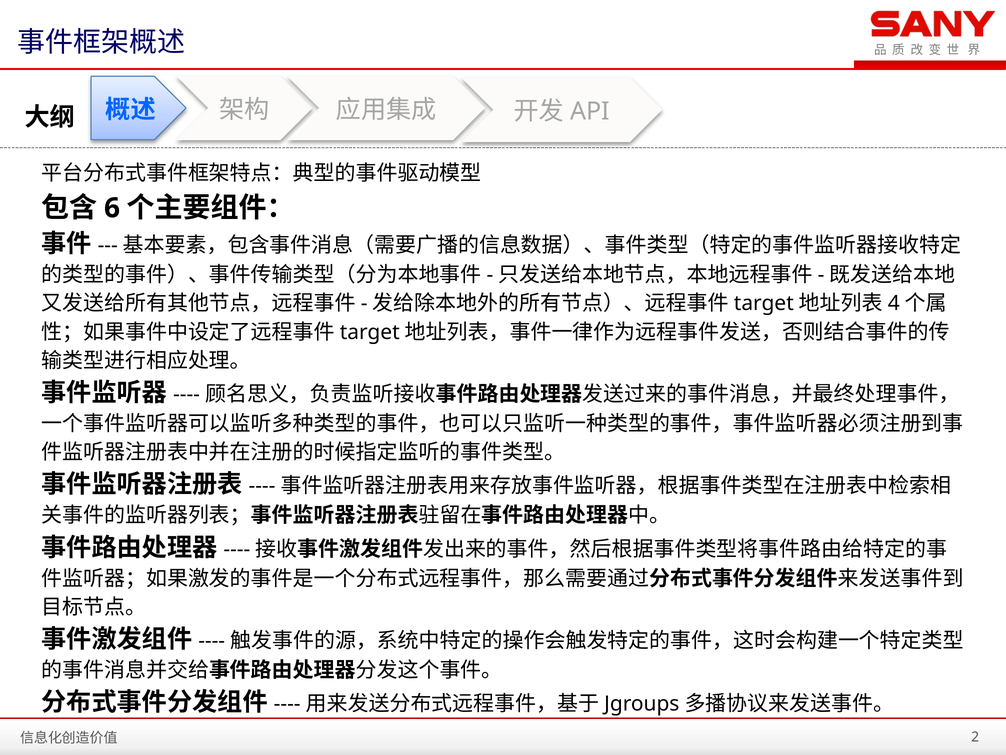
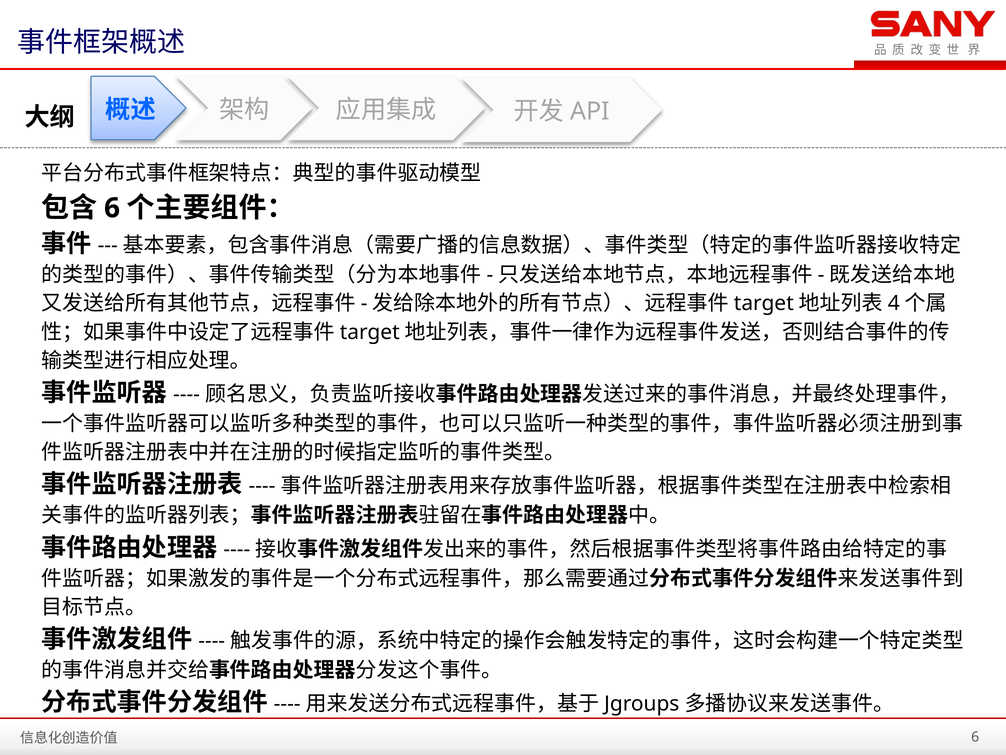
2 at (975, 737): 2 -> 6
